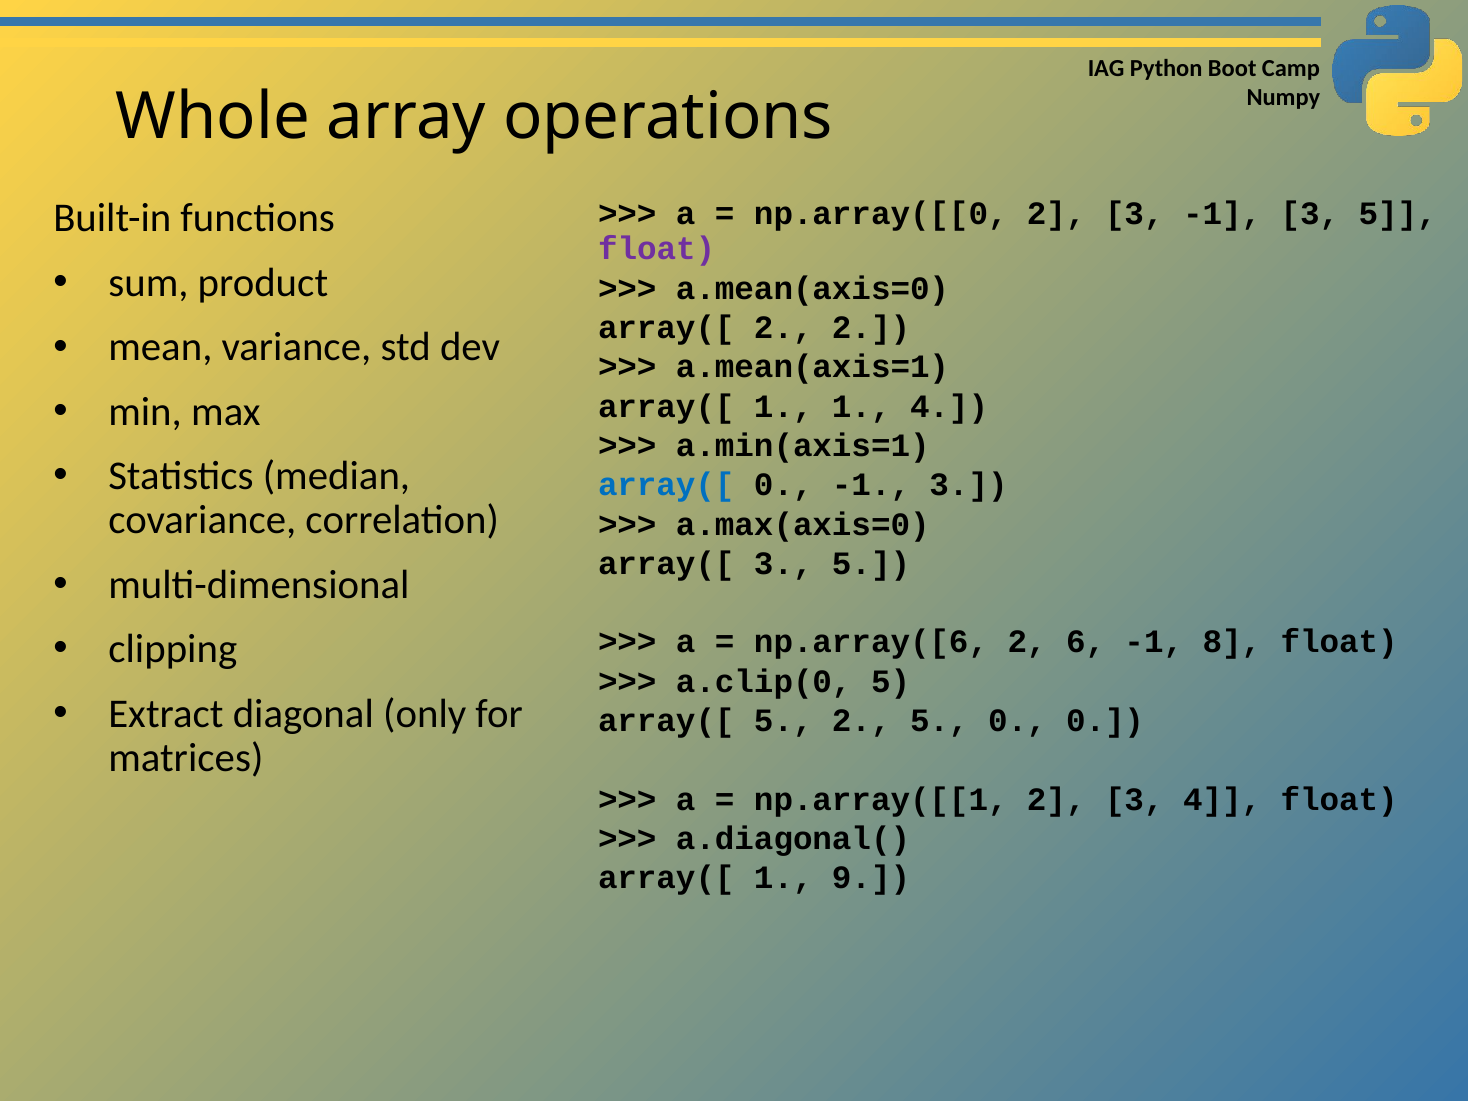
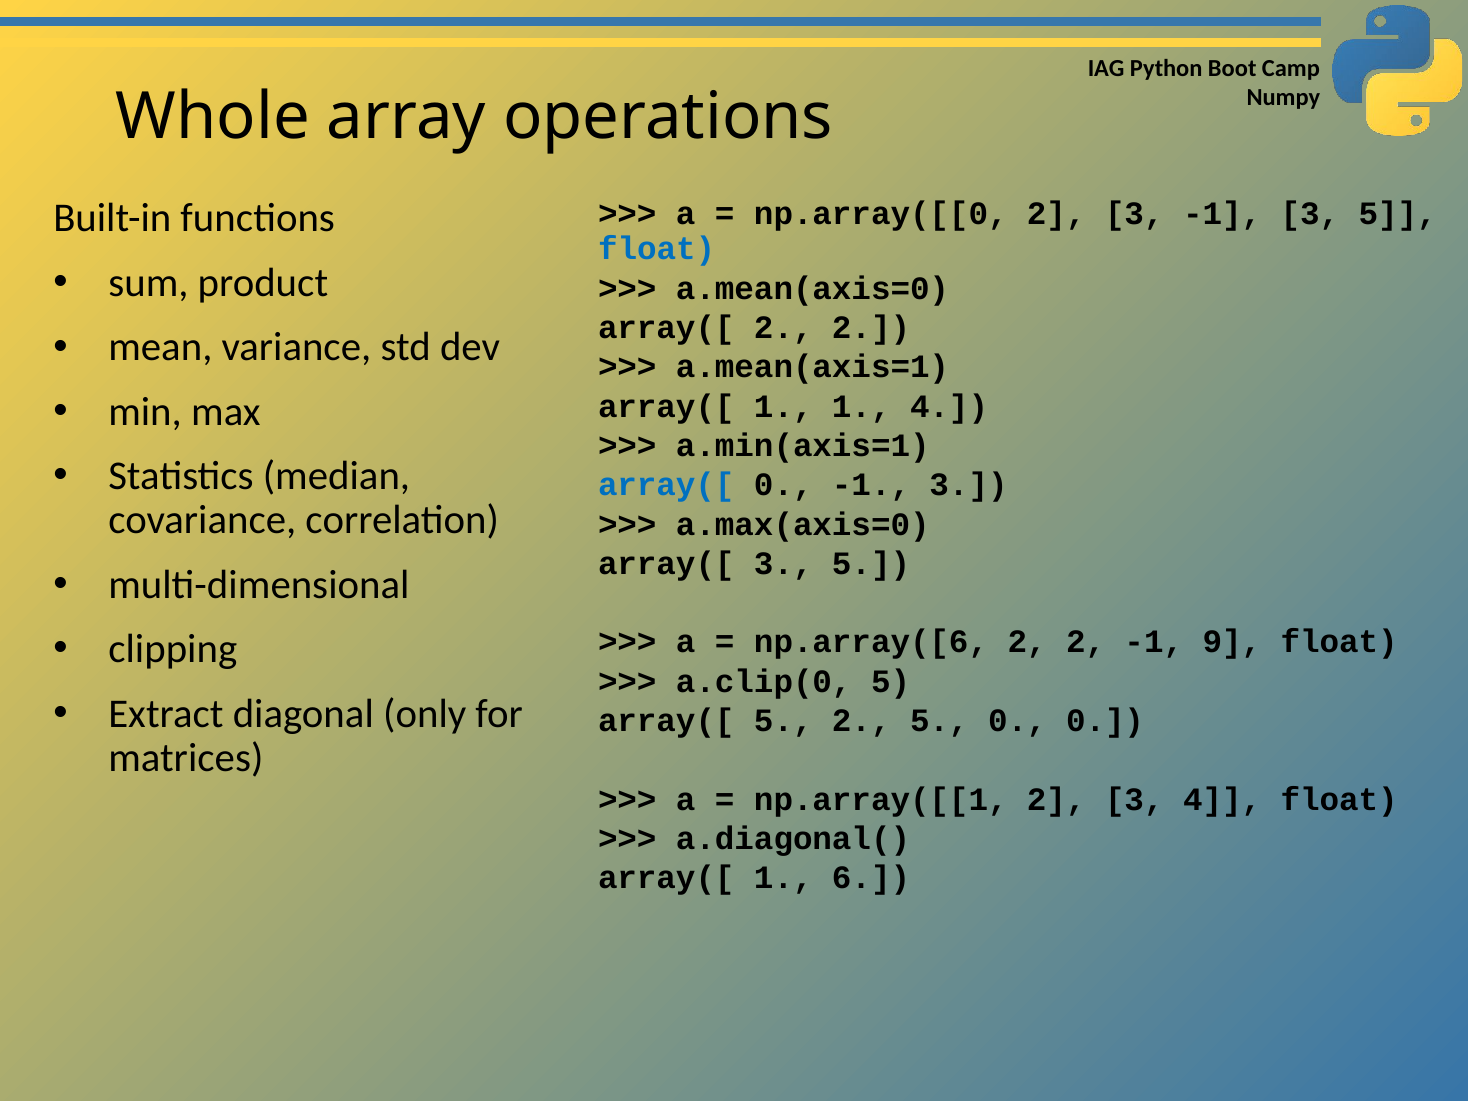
float at (657, 249) colour: purple -> blue
np.array([6 2 6: 6 -> 2
8: 8 -> 9
9: 9 -> 6
